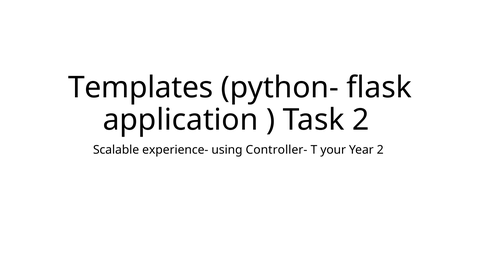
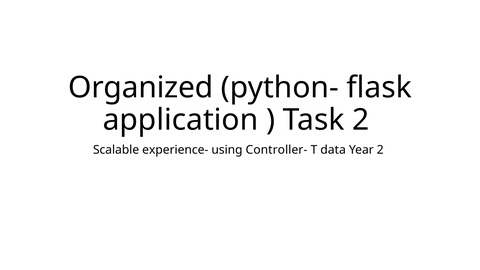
Templates: Templates -> Organized
your: your -> data
